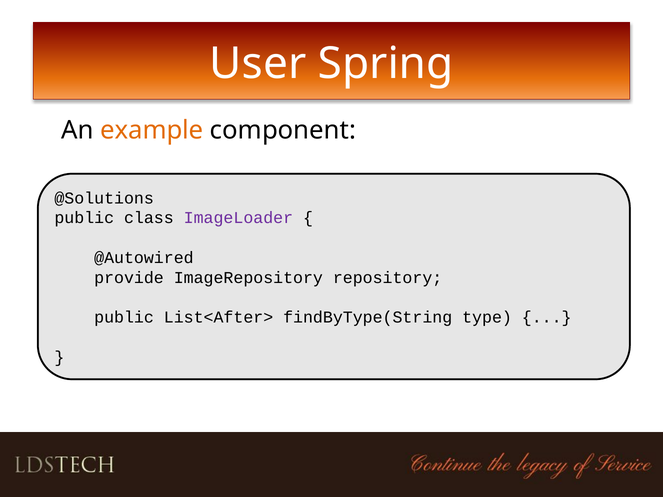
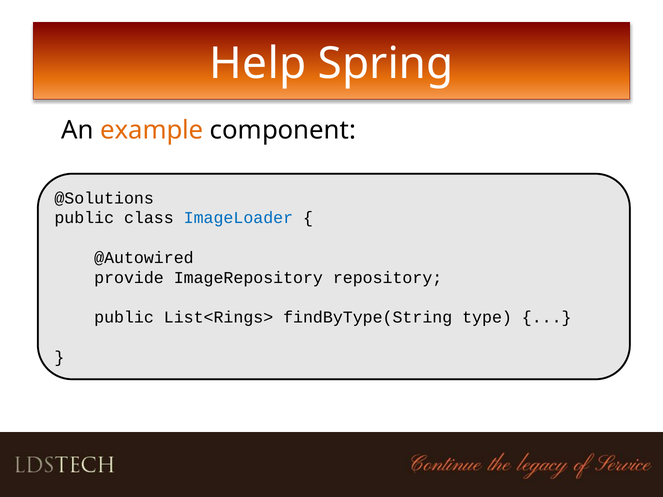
User: User -> Help
ImageLoader colour: purple -> blue
List<After>: List<After> -> List<Rings>
